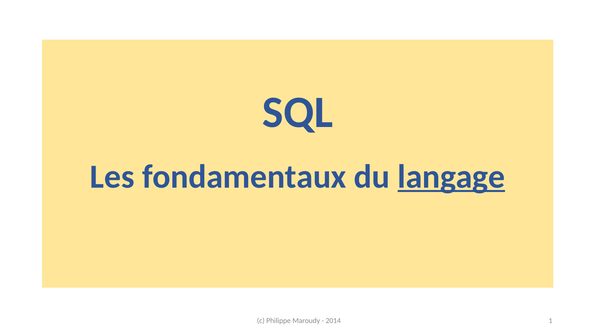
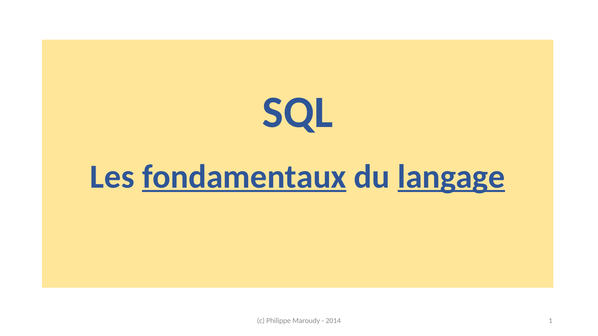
fondamentaux underline: none -> present
